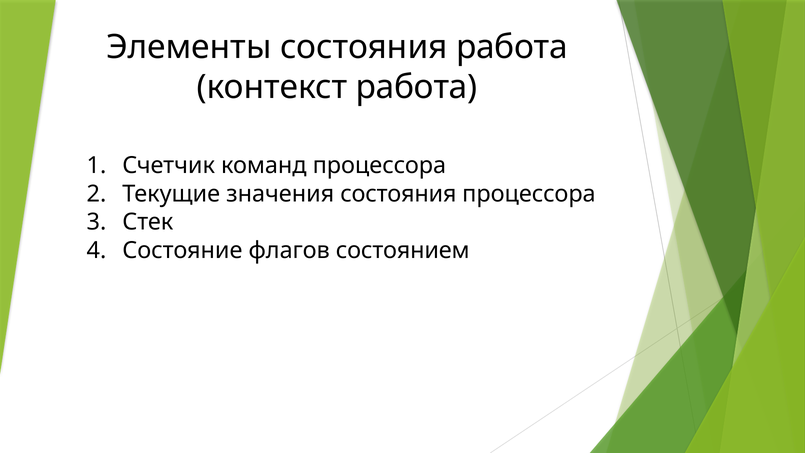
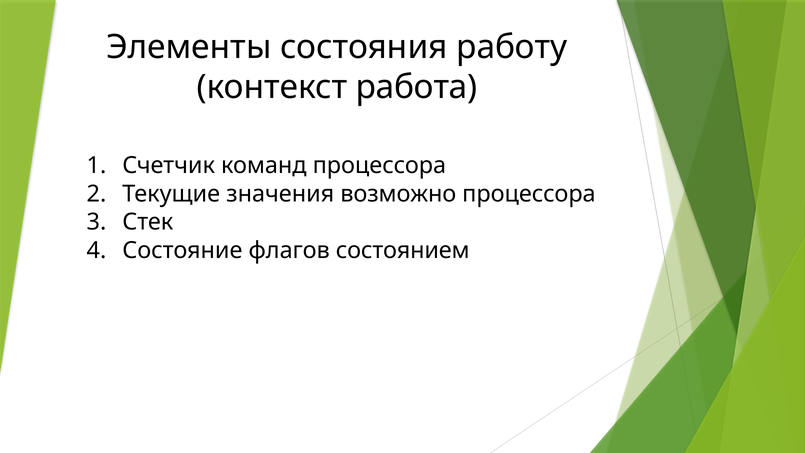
состояния работа: работа -> работу
значения состояния: состояния -> возможно
